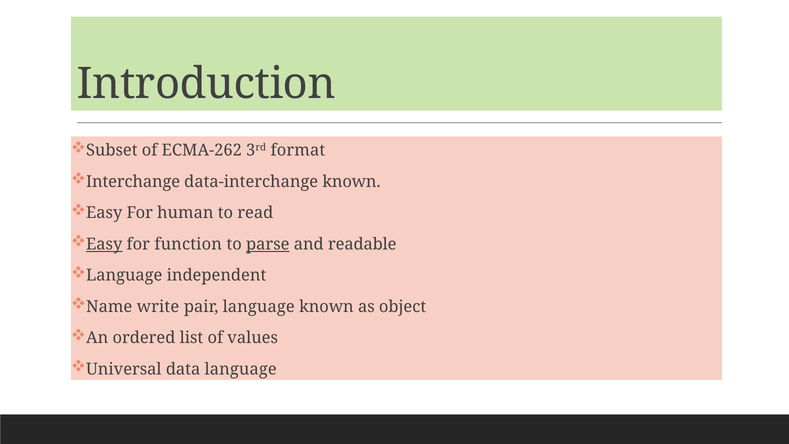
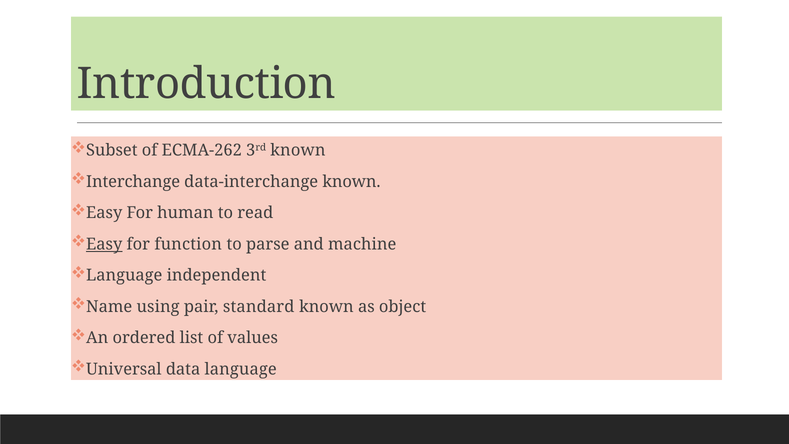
3rd format: format -> known
parse underline: present -> none
readable: readable -> machine
write: write -> using
pair language: language -> standard
